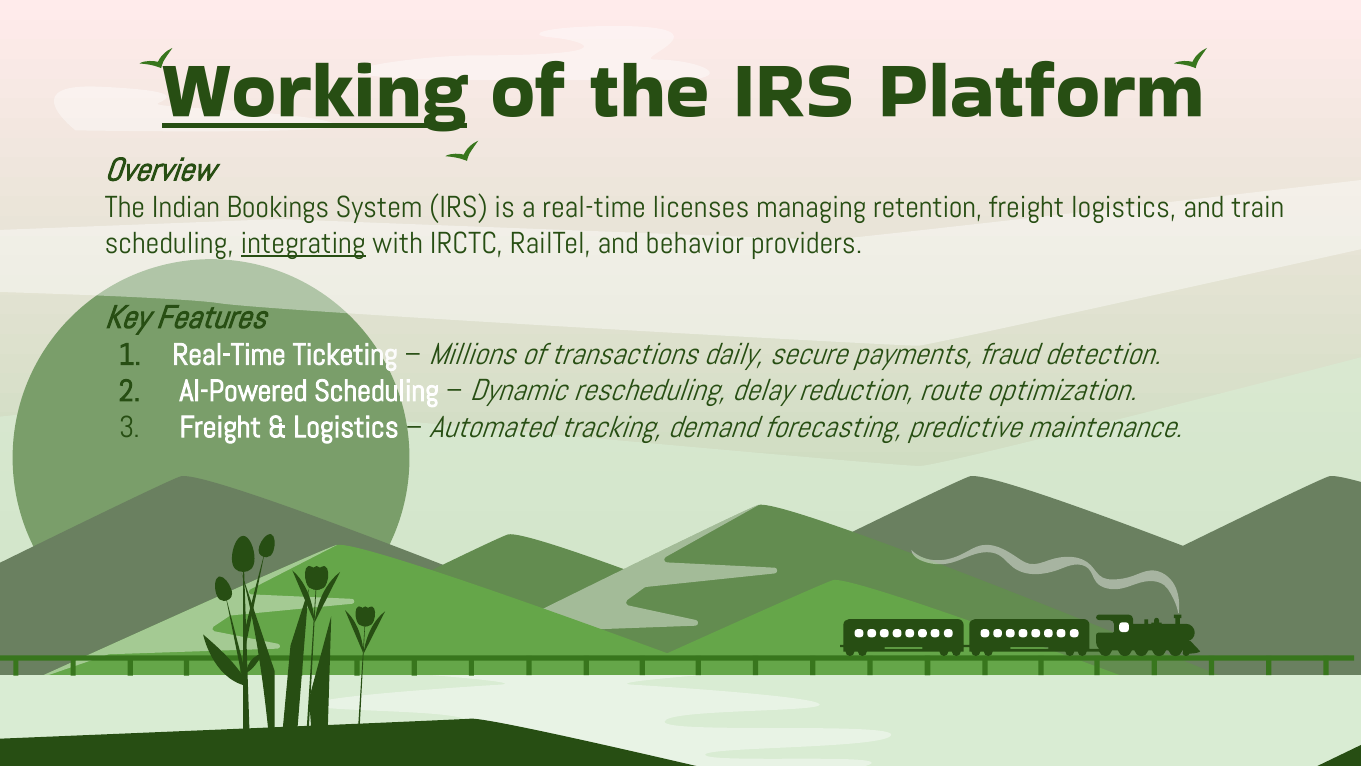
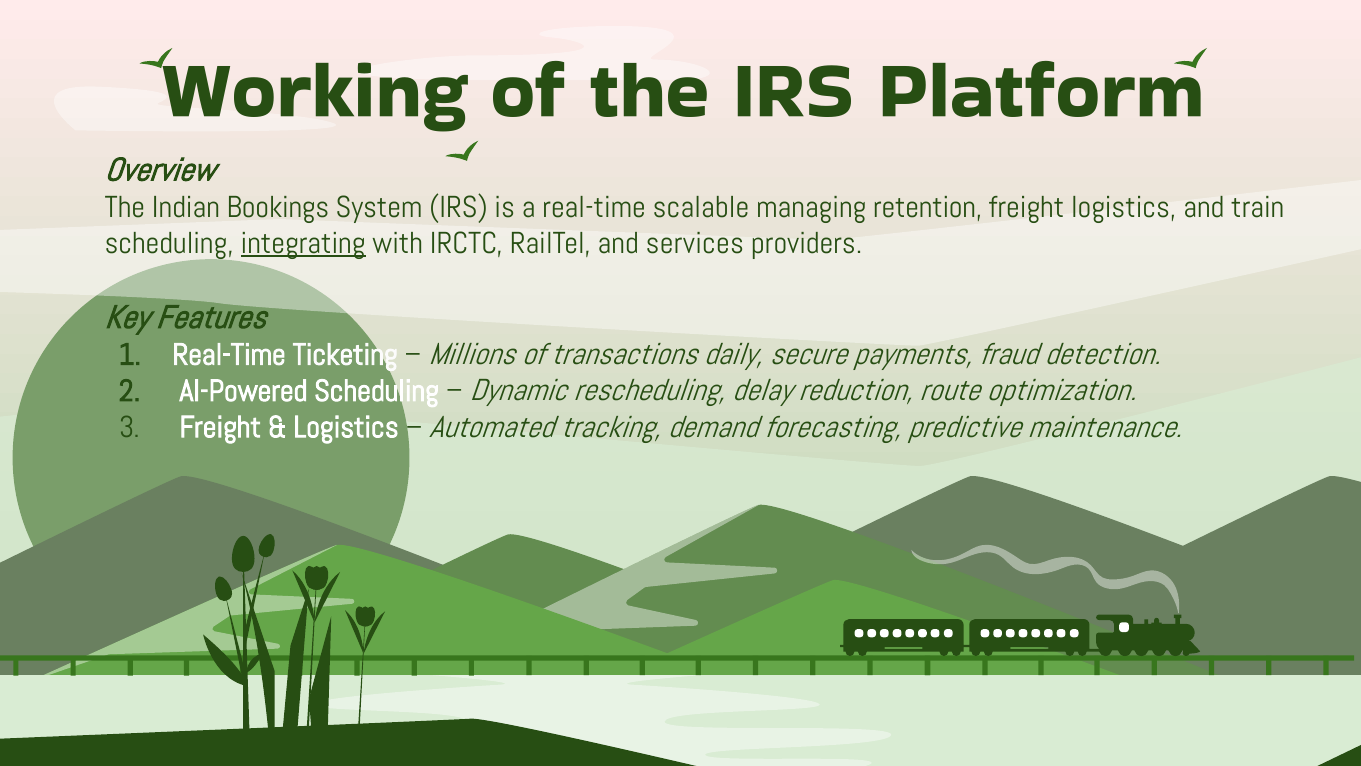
Working underline: present -> none
licenses: licenses -> scalable
behavior: behavior -> services
